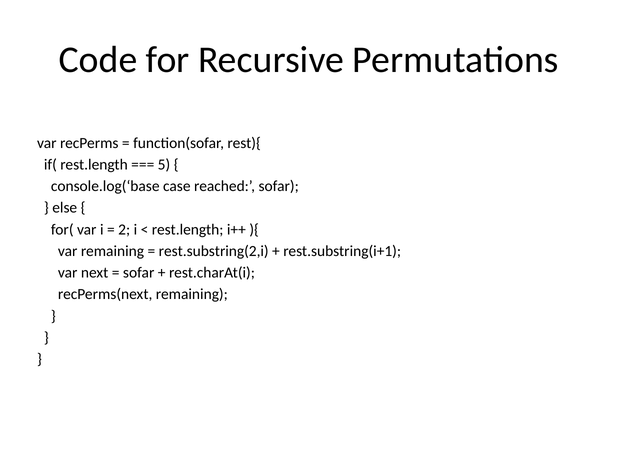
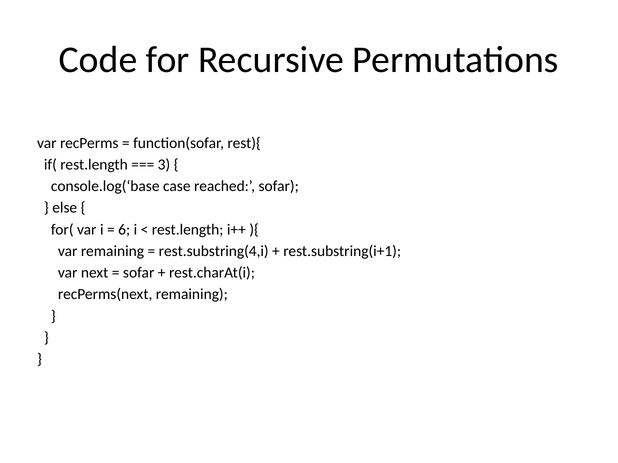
5: 5 -> 3
2: 2 -> 6
rest.substring(2,i: rest.substring(2,i -> rest.substring(4,i
